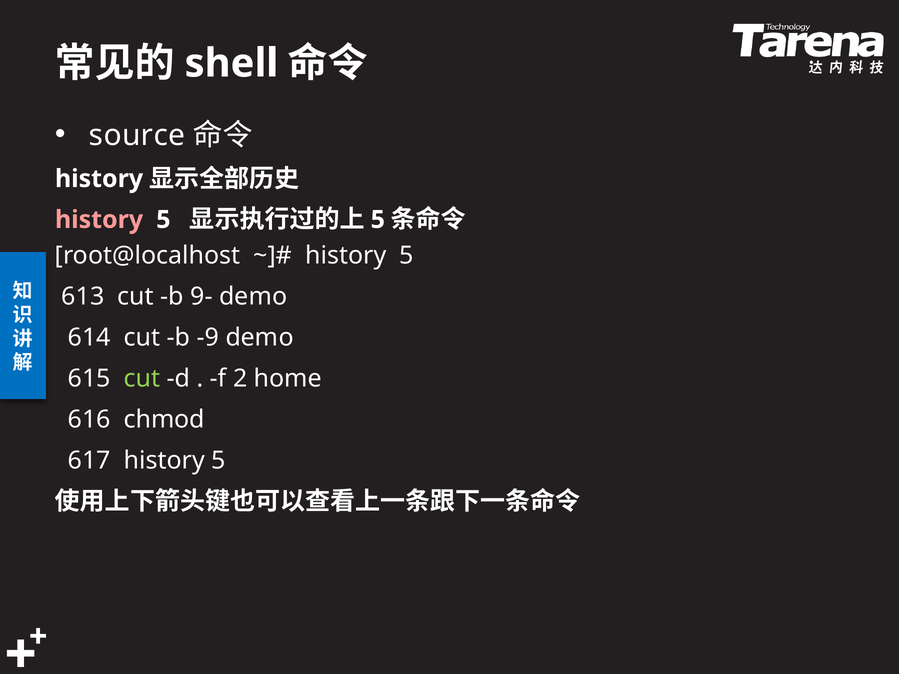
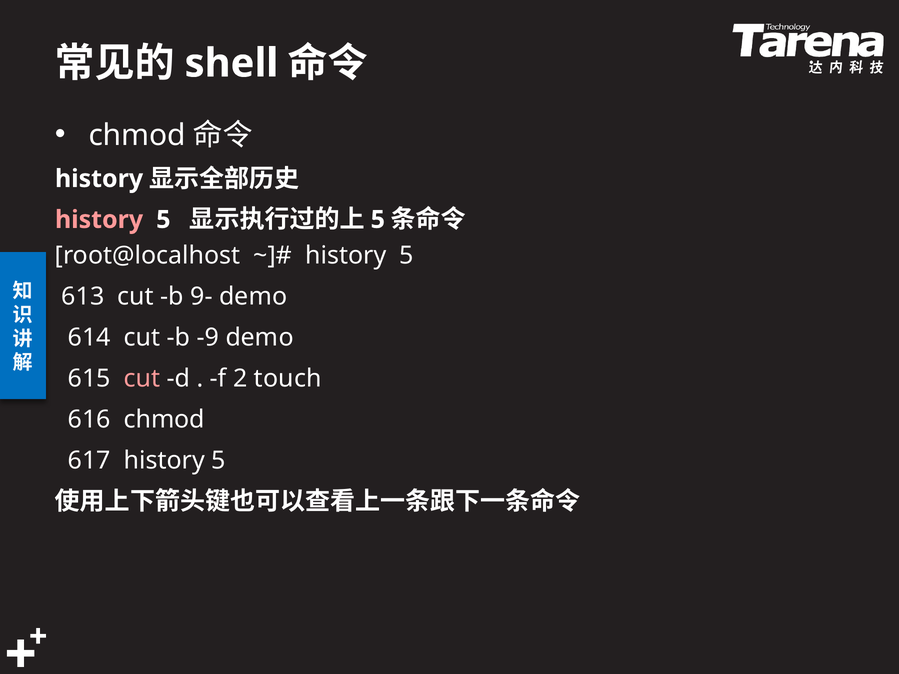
source at (137, 135): source -> chmod
cut at (142, 379) colour: light green -> pink
home: home -> touch
